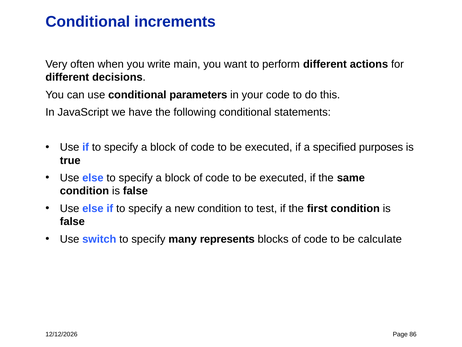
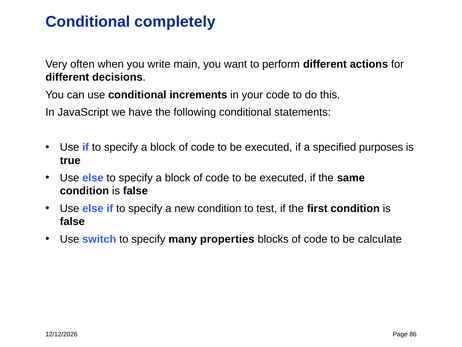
increments: increments -> completely
parameters: parameters -> increments
represents: represents -> properties
